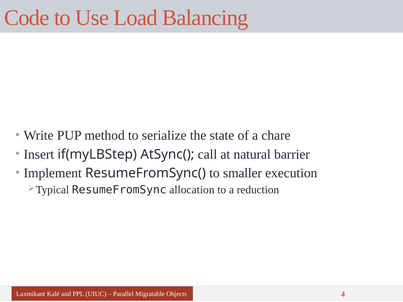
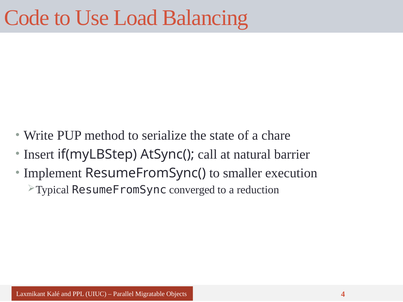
allocation: allocation -> converged
